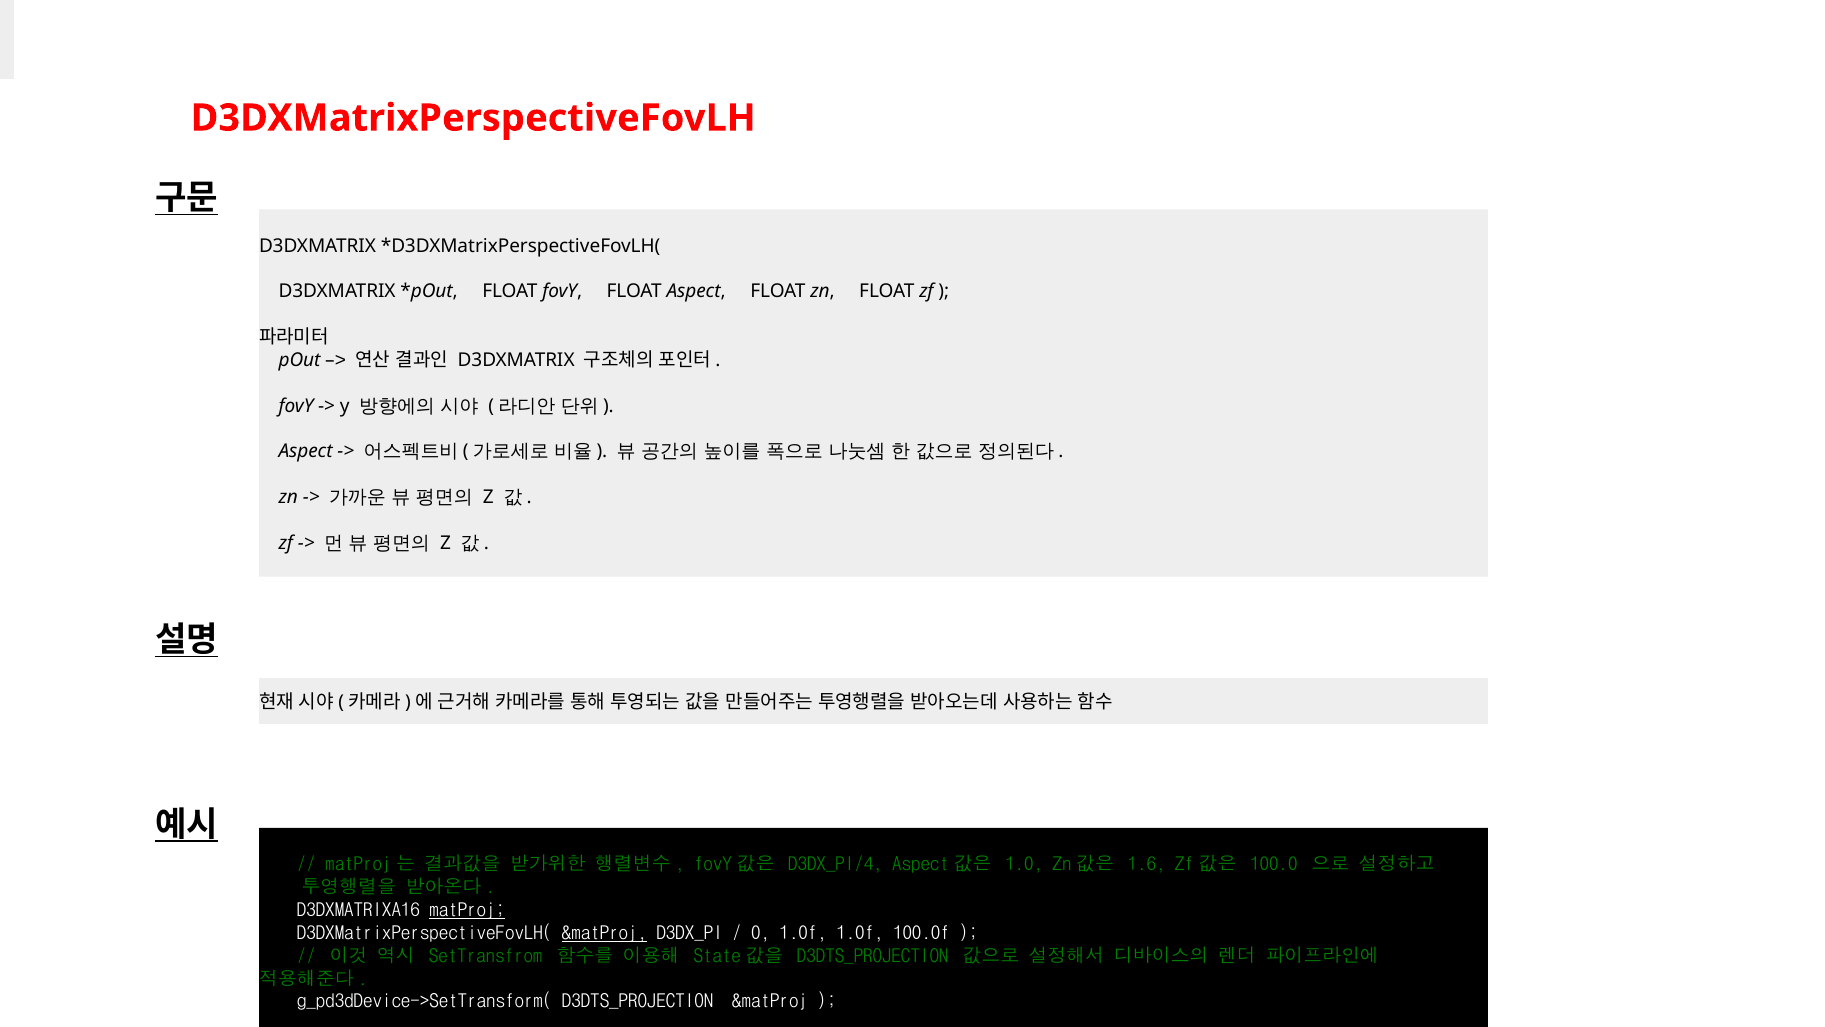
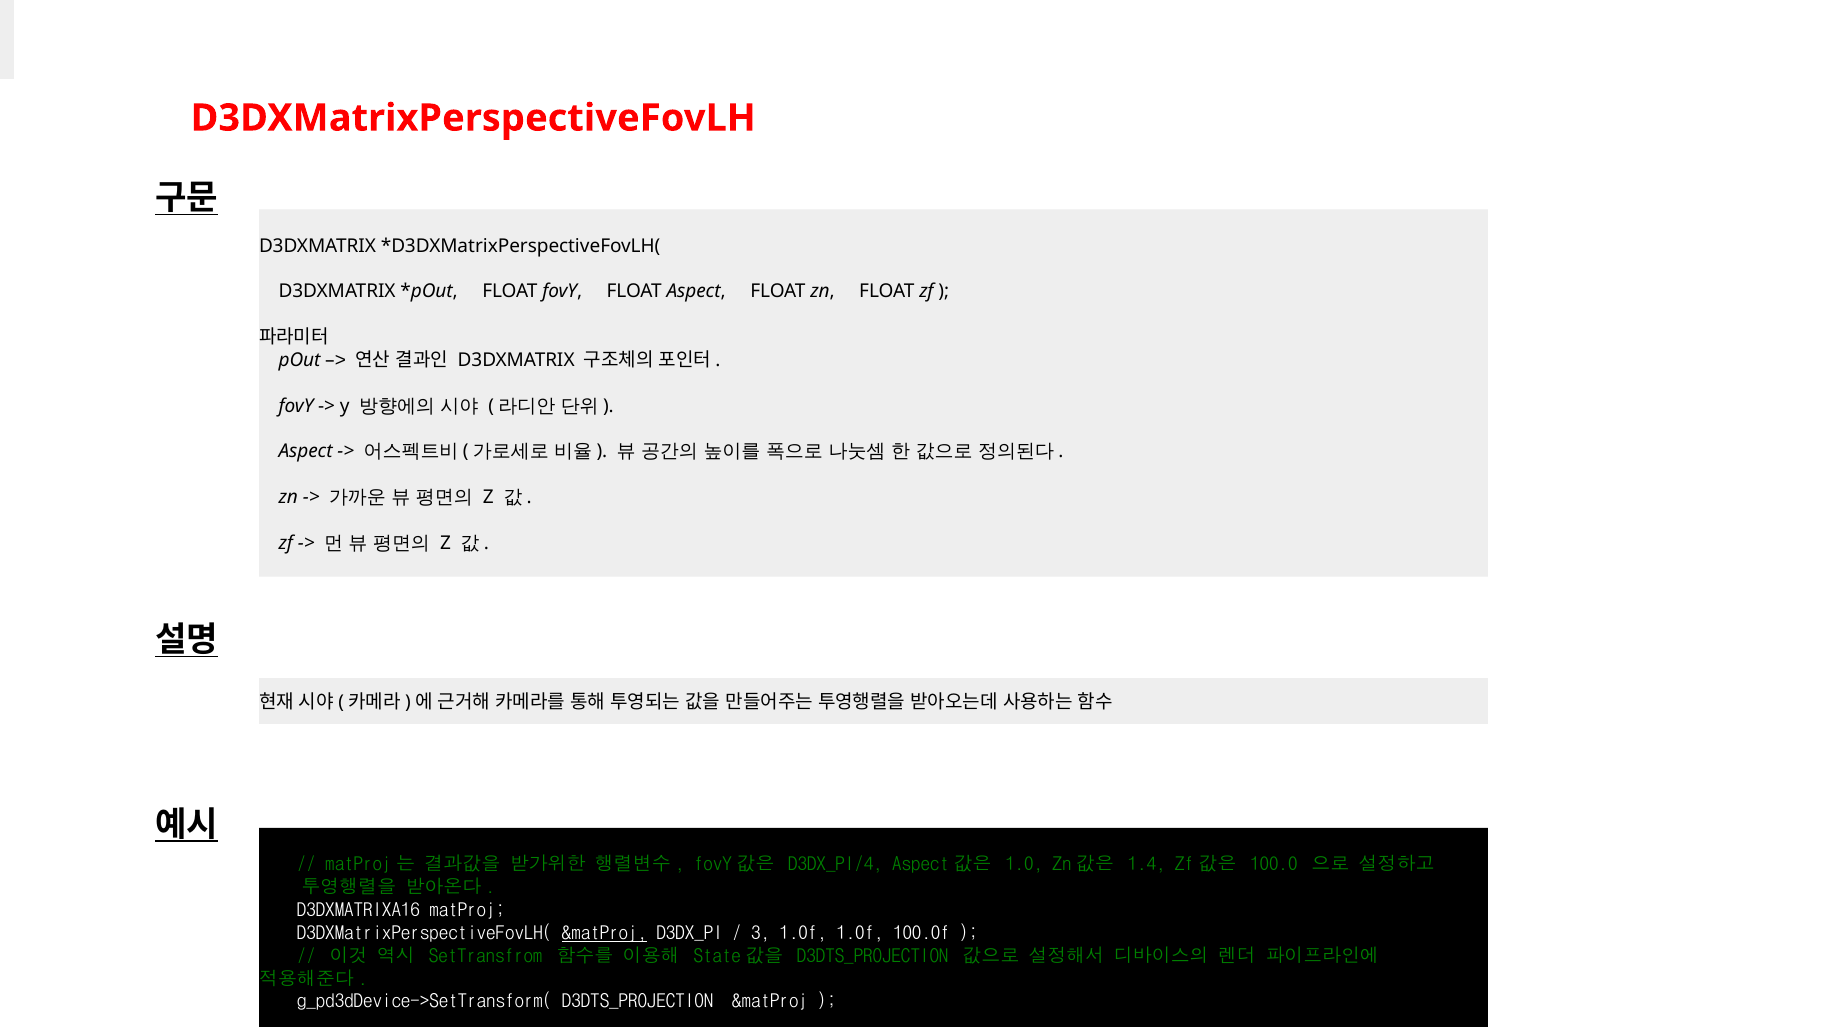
1.6: 1.6 -> 1.4
matProj underline: present -> none
0: 0 -> 3
